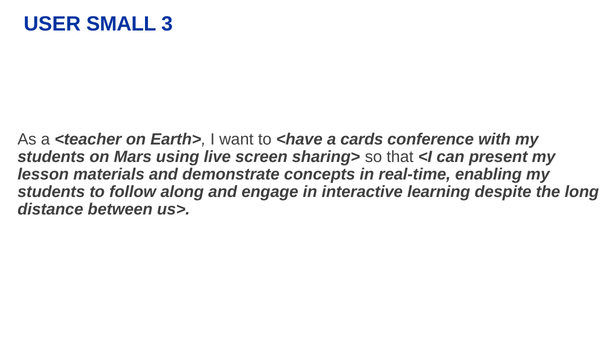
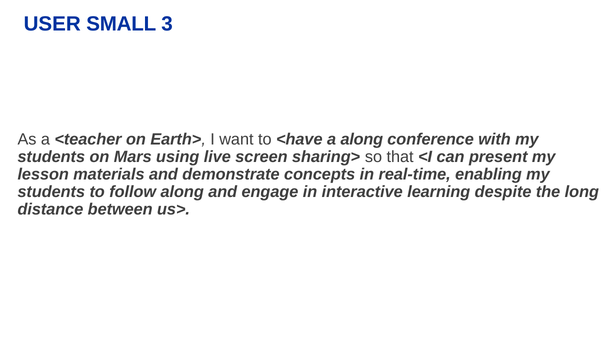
a cards: cards -> along
